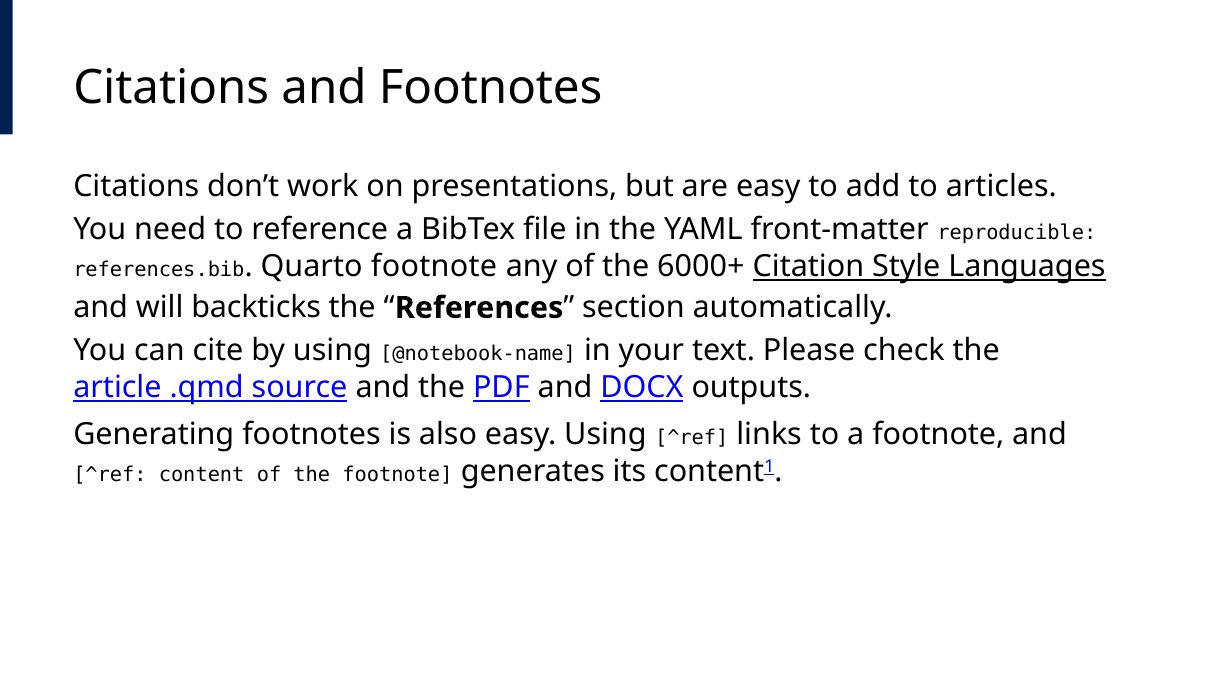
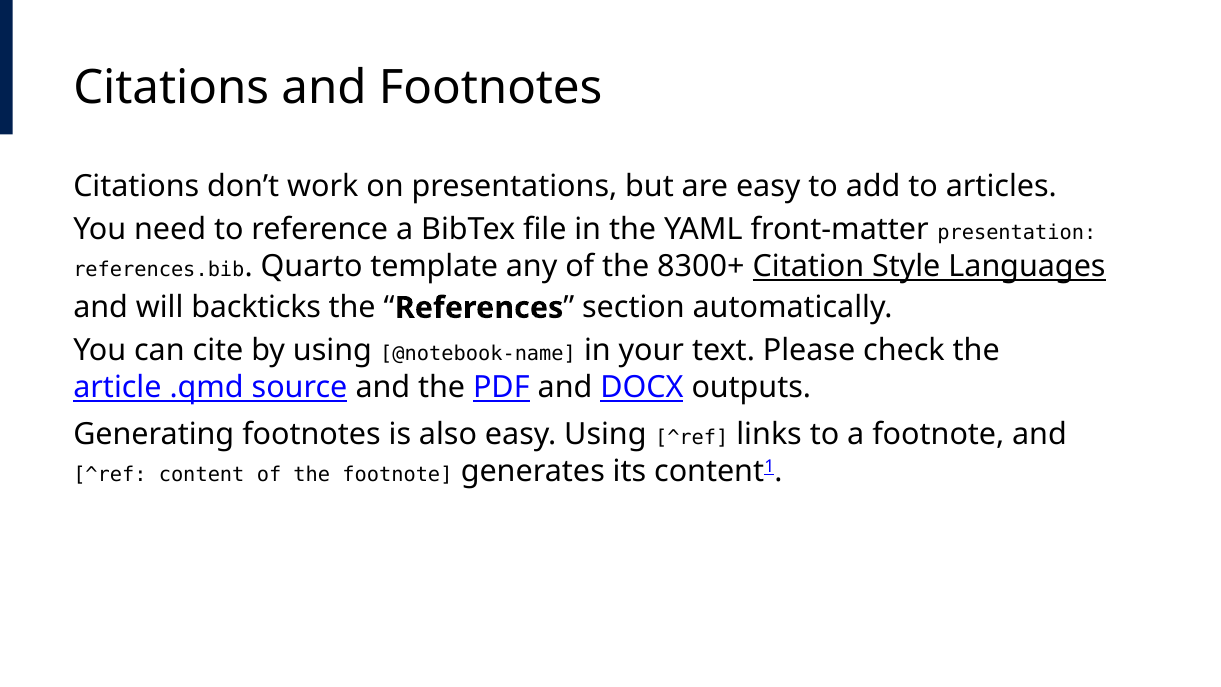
reproducible: reproducible -> presentation
Quarto footnote: footnote -> template
6000+: 6000+ -> 8300+
